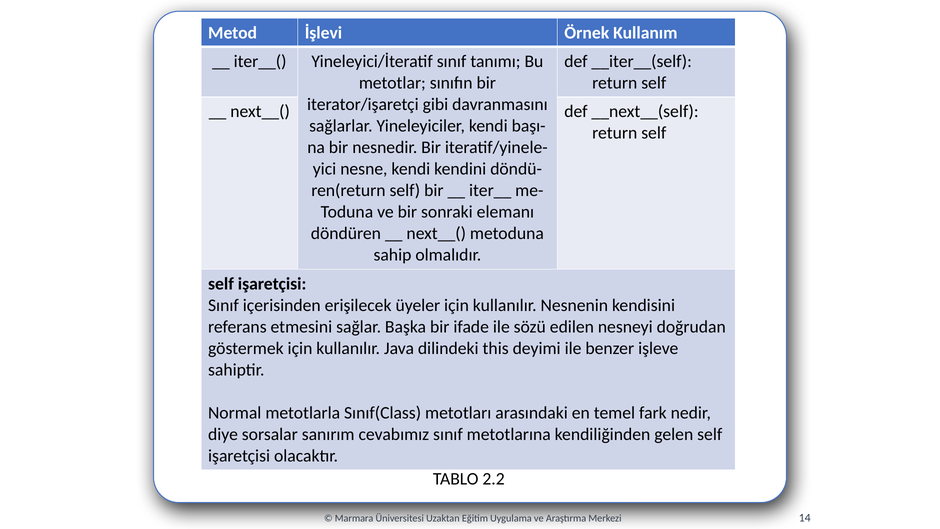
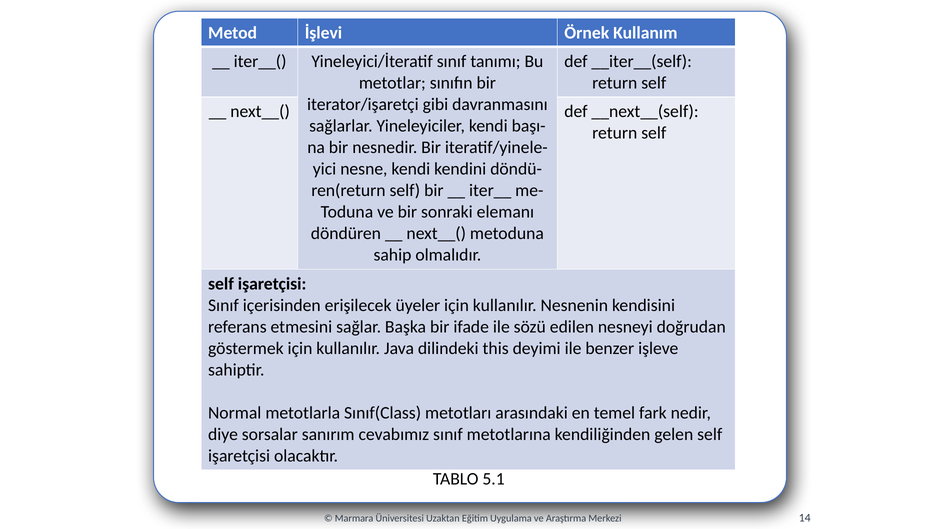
2.2: 2.2 -> 5.1
